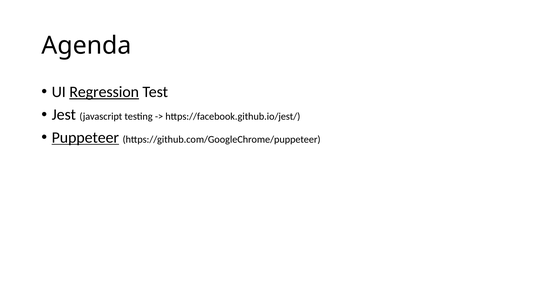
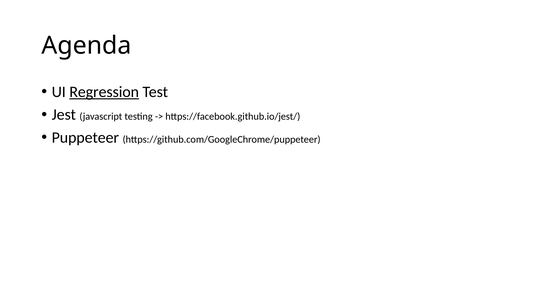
Puppeteer underline: present -> none
